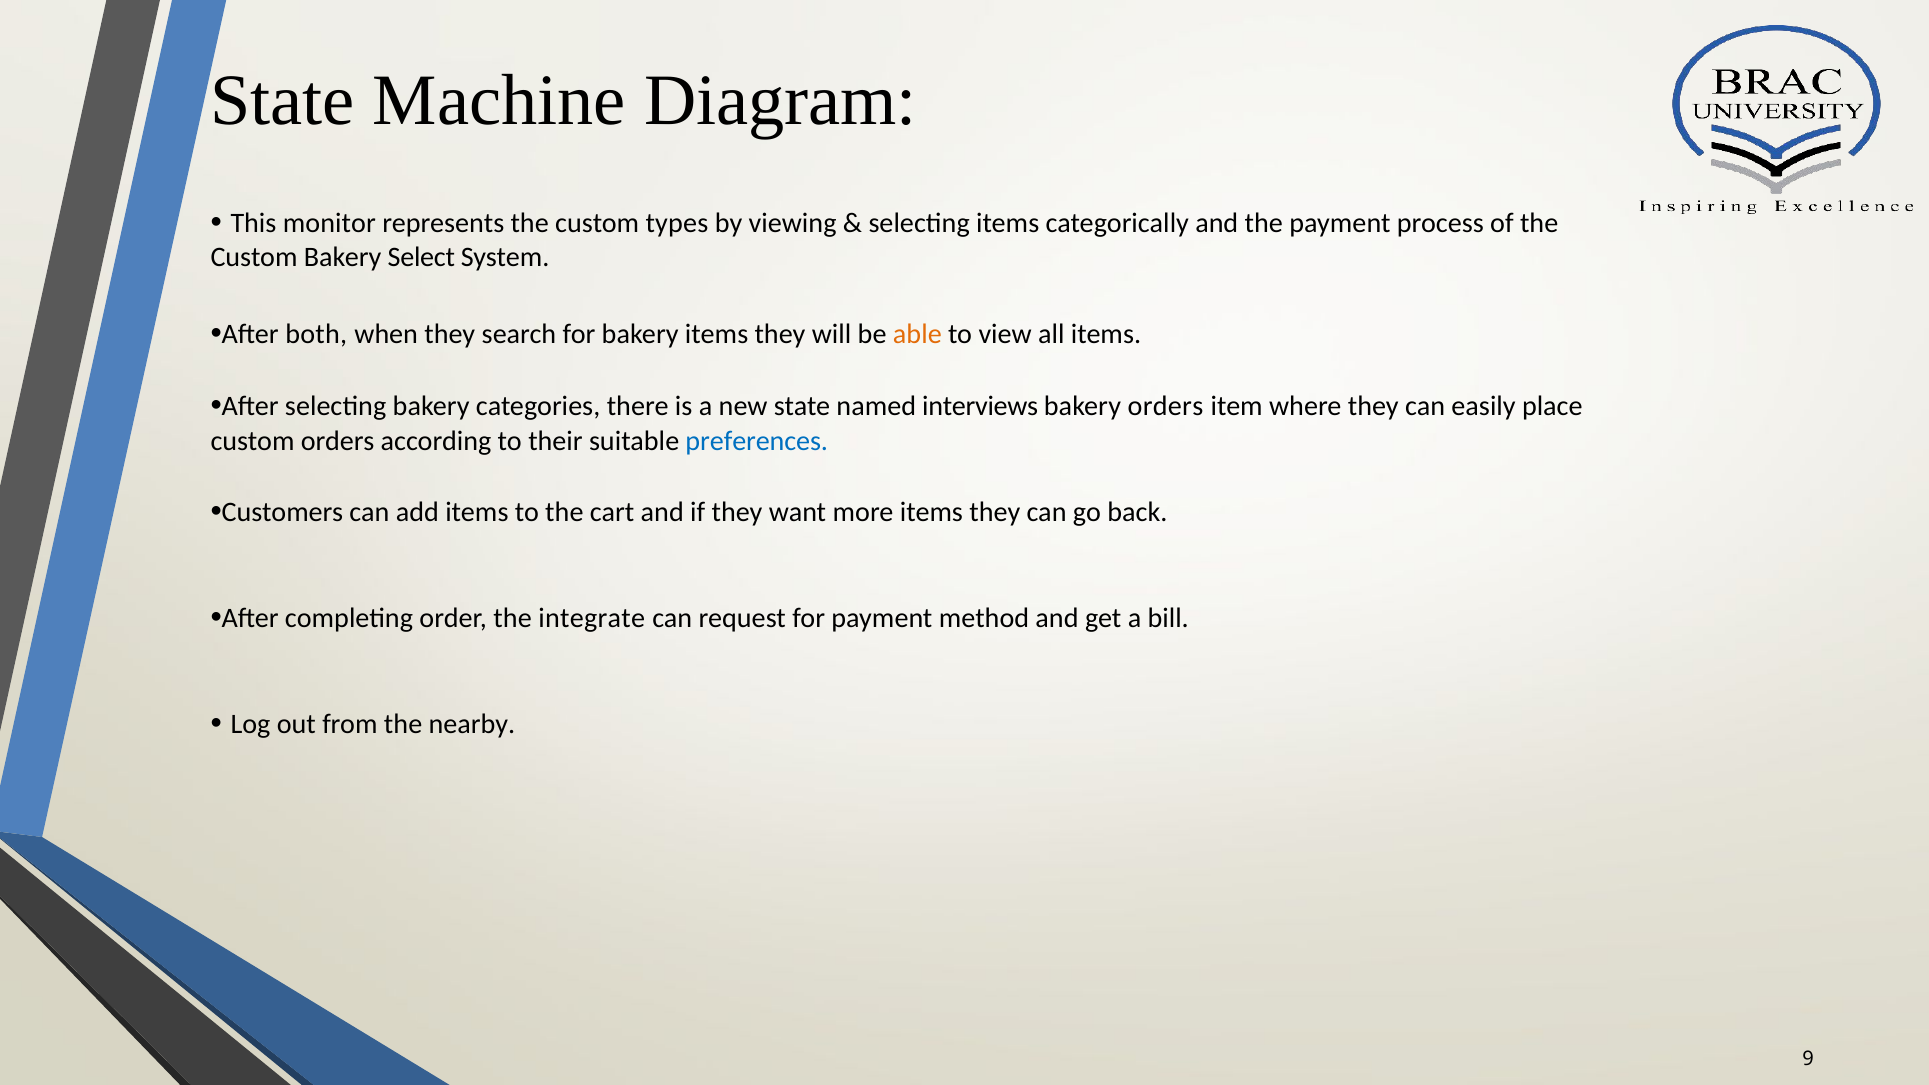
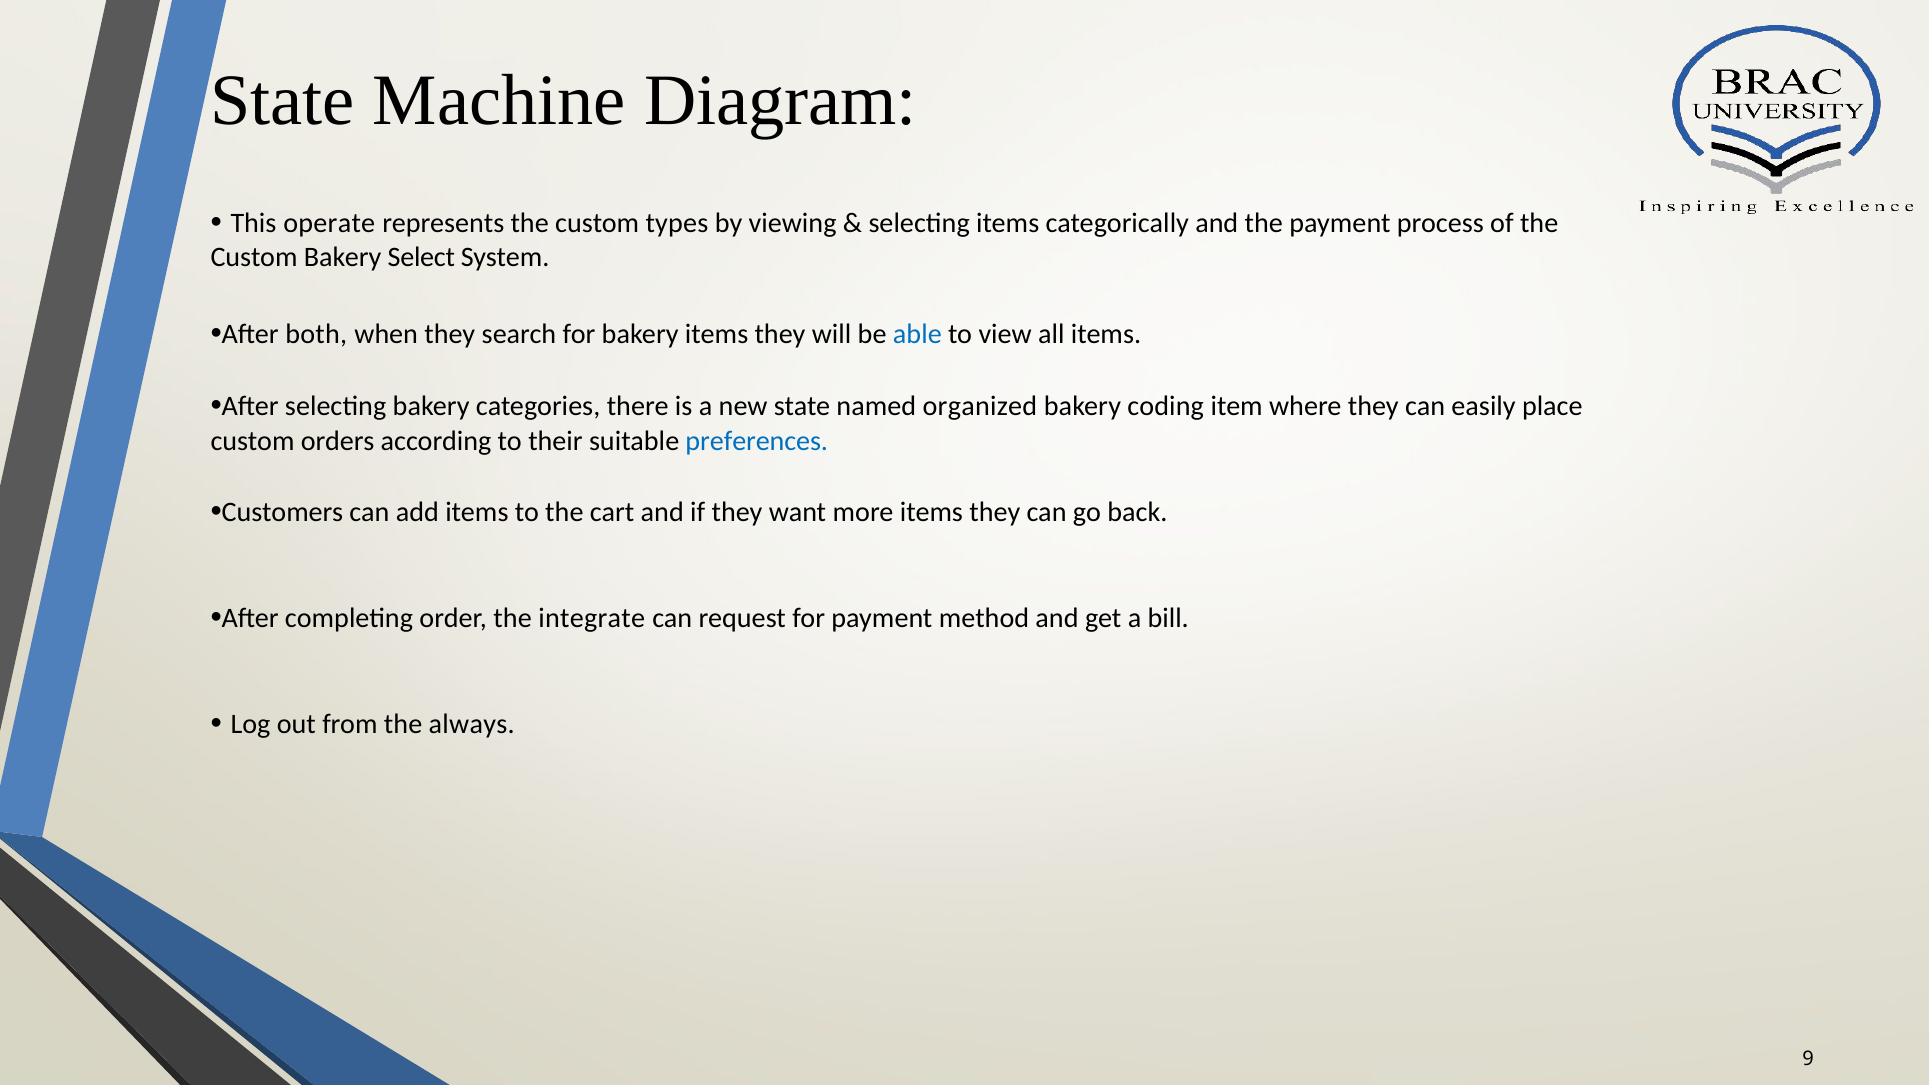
monitor: monitor -> operate
able colour: orange -> blue
interviews: interviews -> organized
bakery orders: orders -> coding
nearby: nearby -> always
